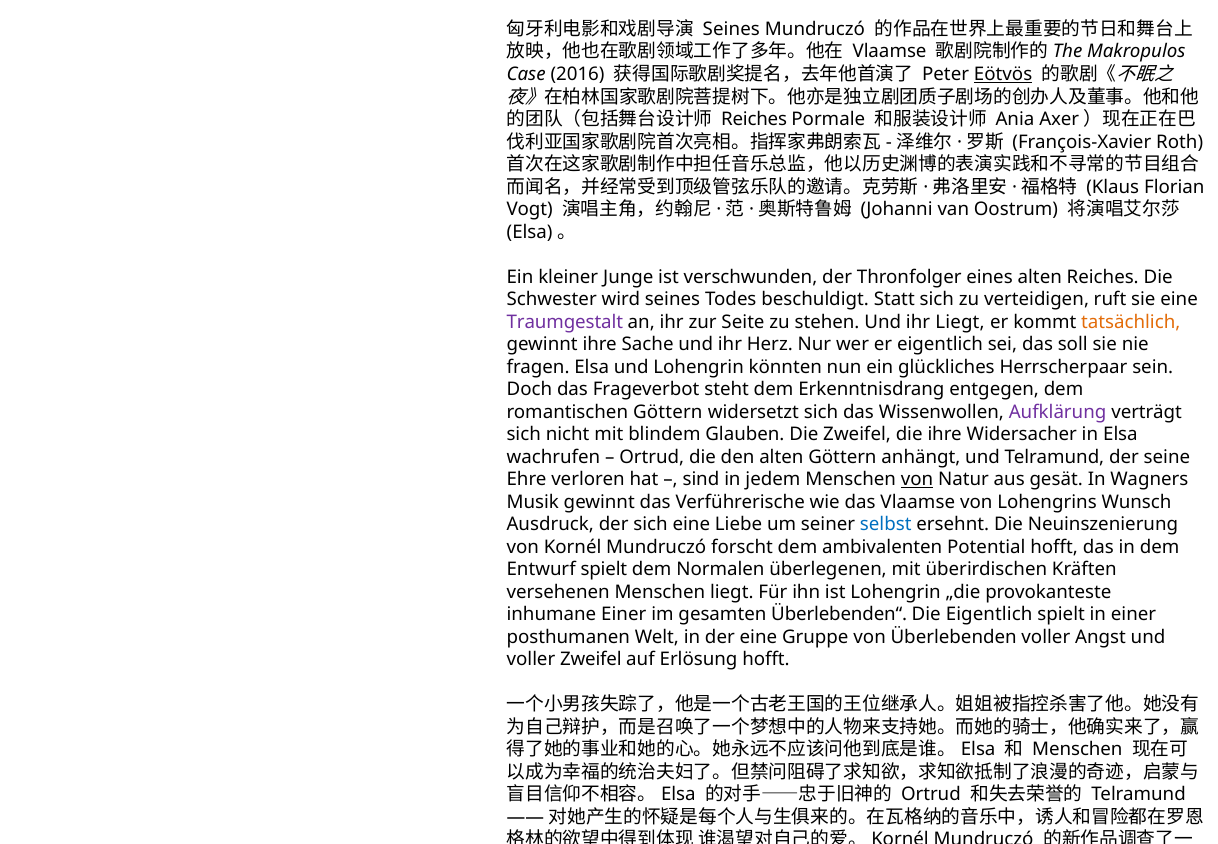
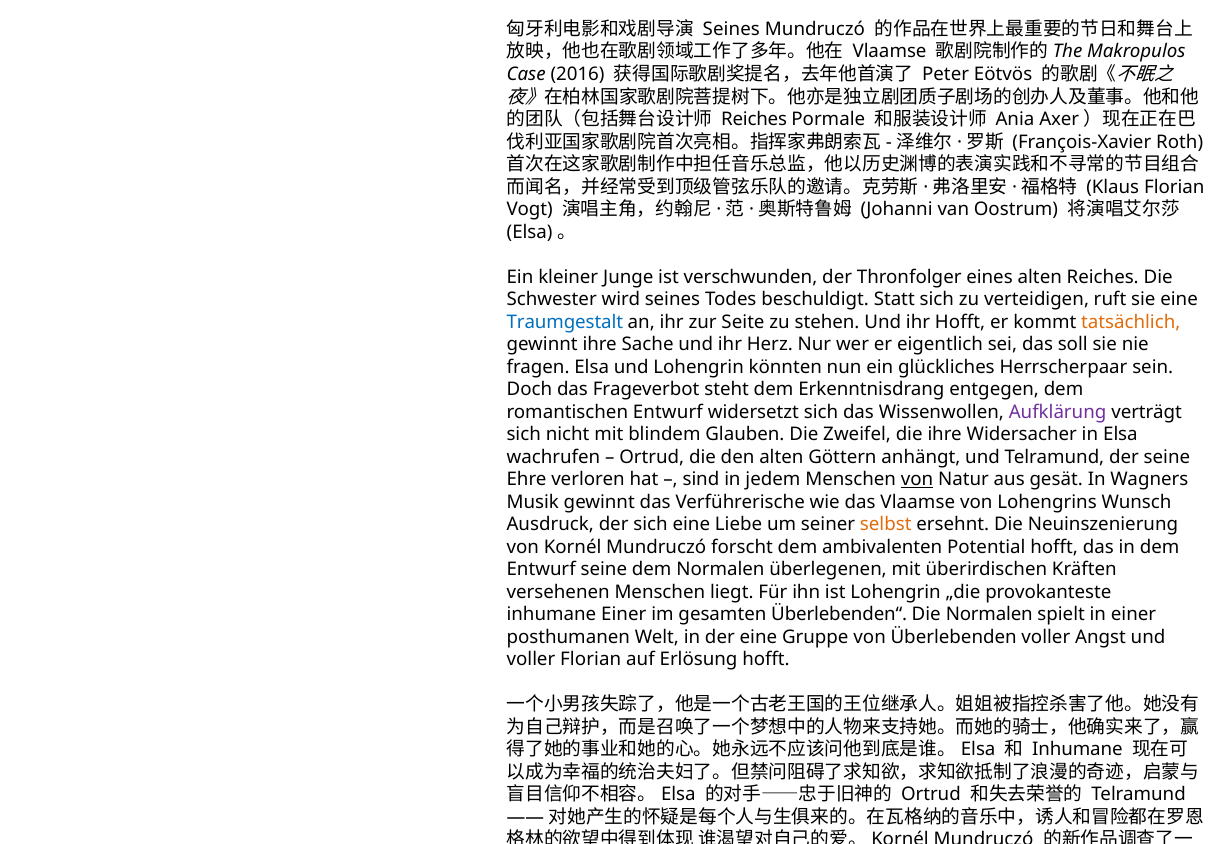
Eötvös underline: present -> none
Traumgestalt colour: purple -> blue
ihr Liegt: Liegt -> Hofft
romantischen Göttern: Göttern -> Entwurf
selbst colour: blue -> orange
Entwurf spielt: spielt -> seine
Die Eigentlich: Eigentlich -> Normalen
voller Zweifel: Zweifel -> Florian
Menschen at (1077, 749): Menschen -> Inhumane
